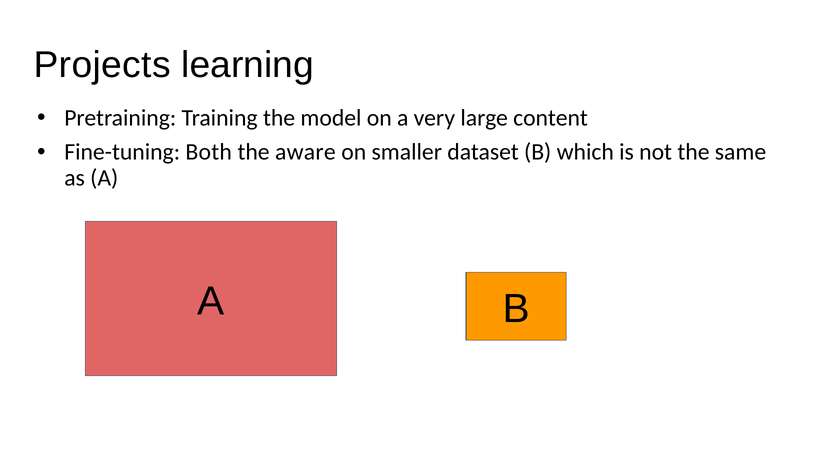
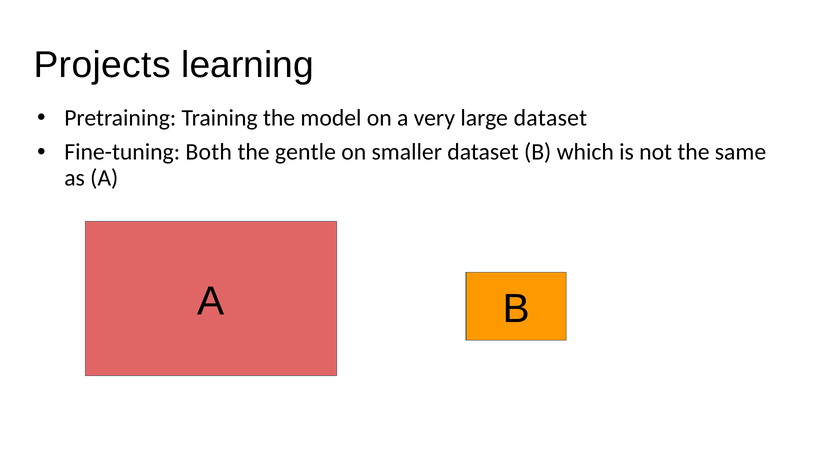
large content: content -> dataset
aware: aware -> gentle
